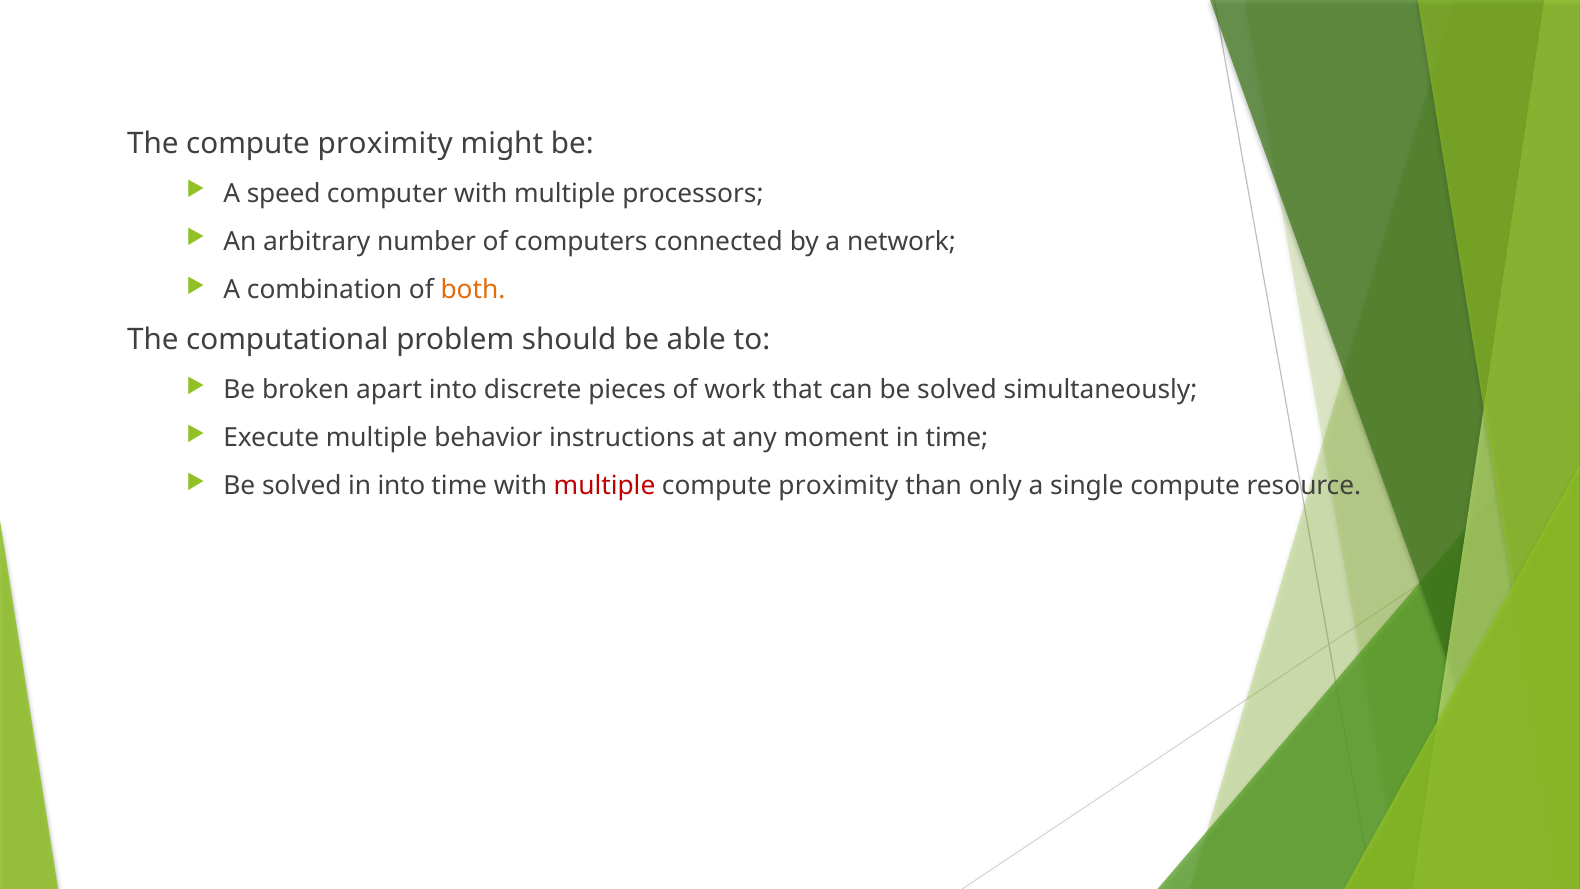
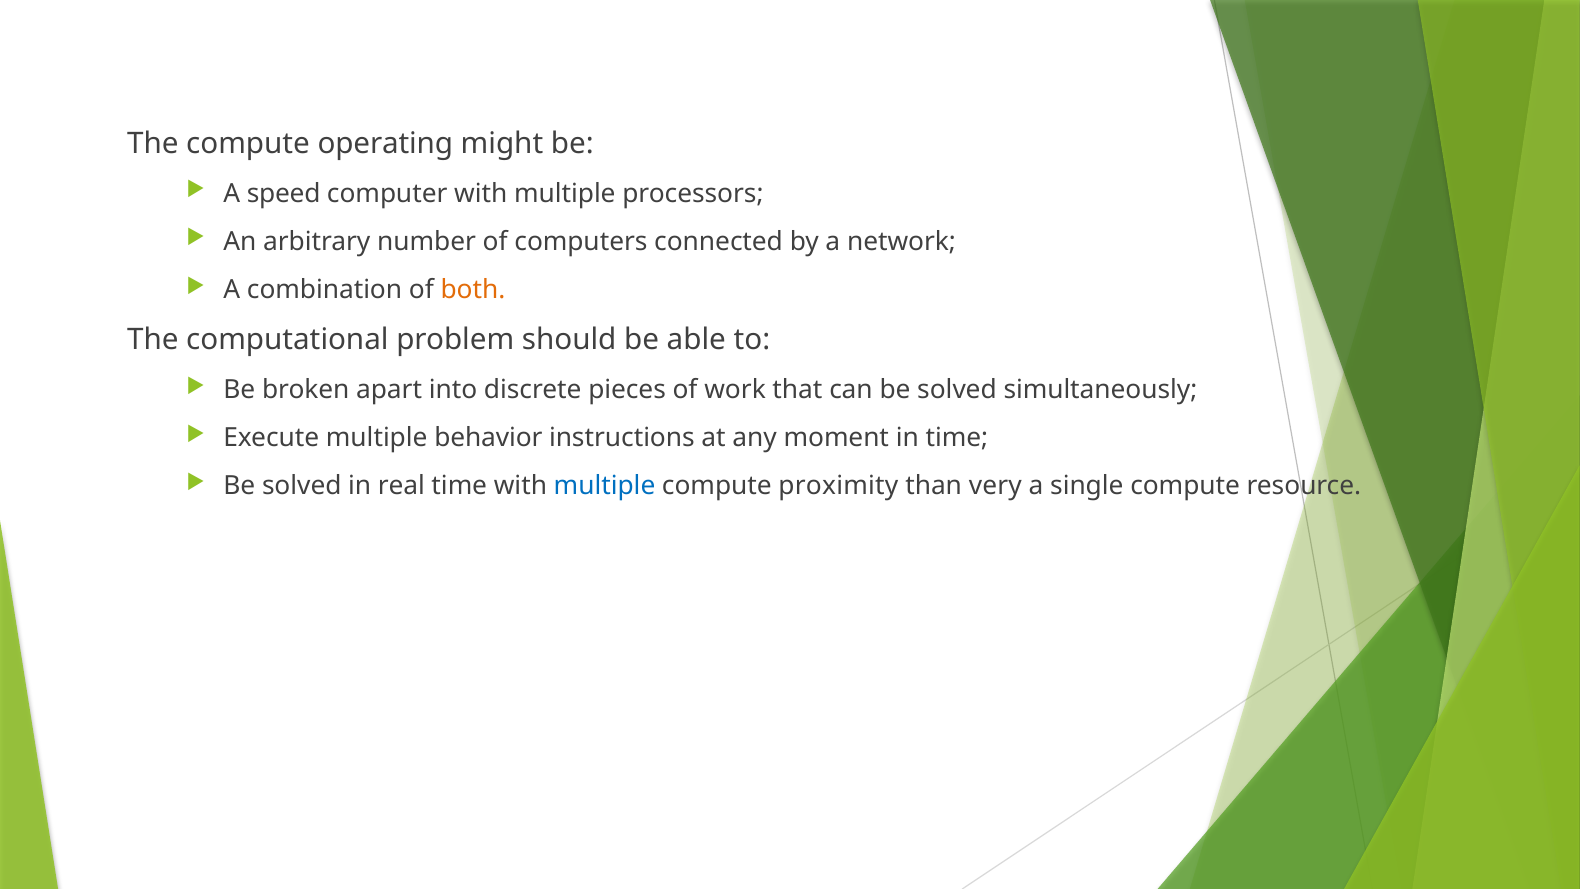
The compute proximity: proximity -> operating
in into: into -> real
multiple at (605, 486) colour: red -> blue
only: only -> very
